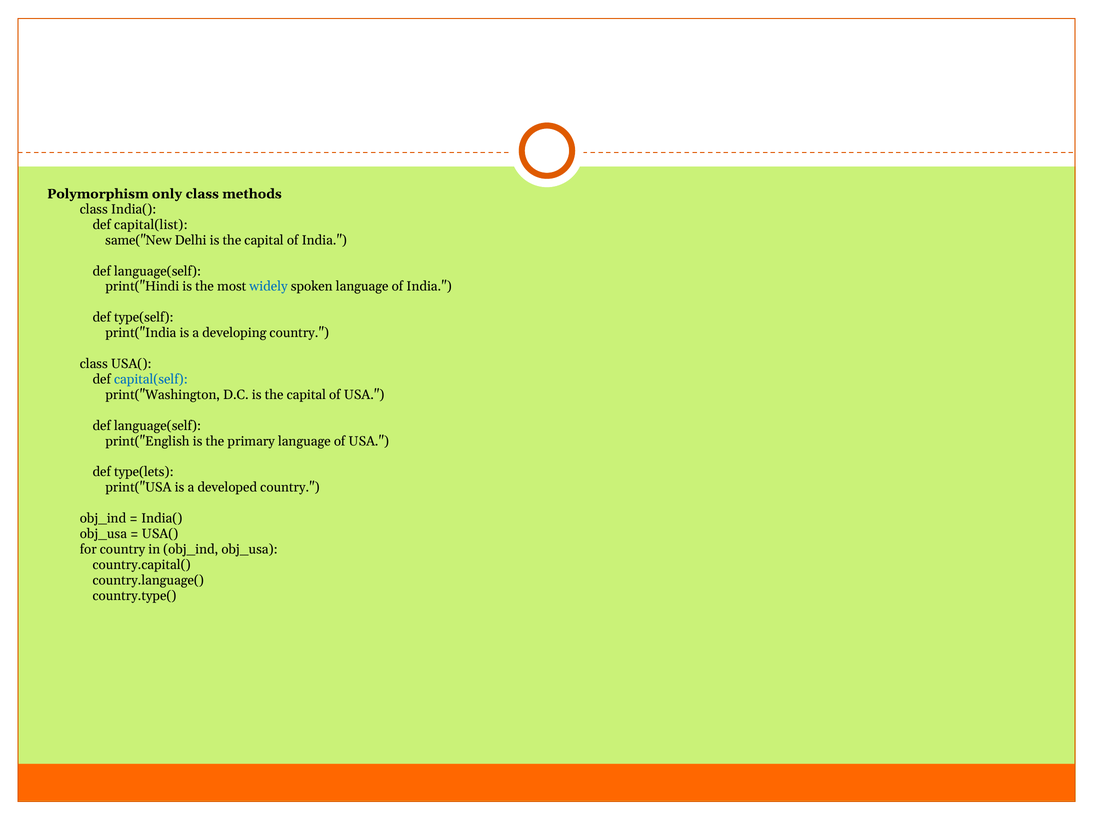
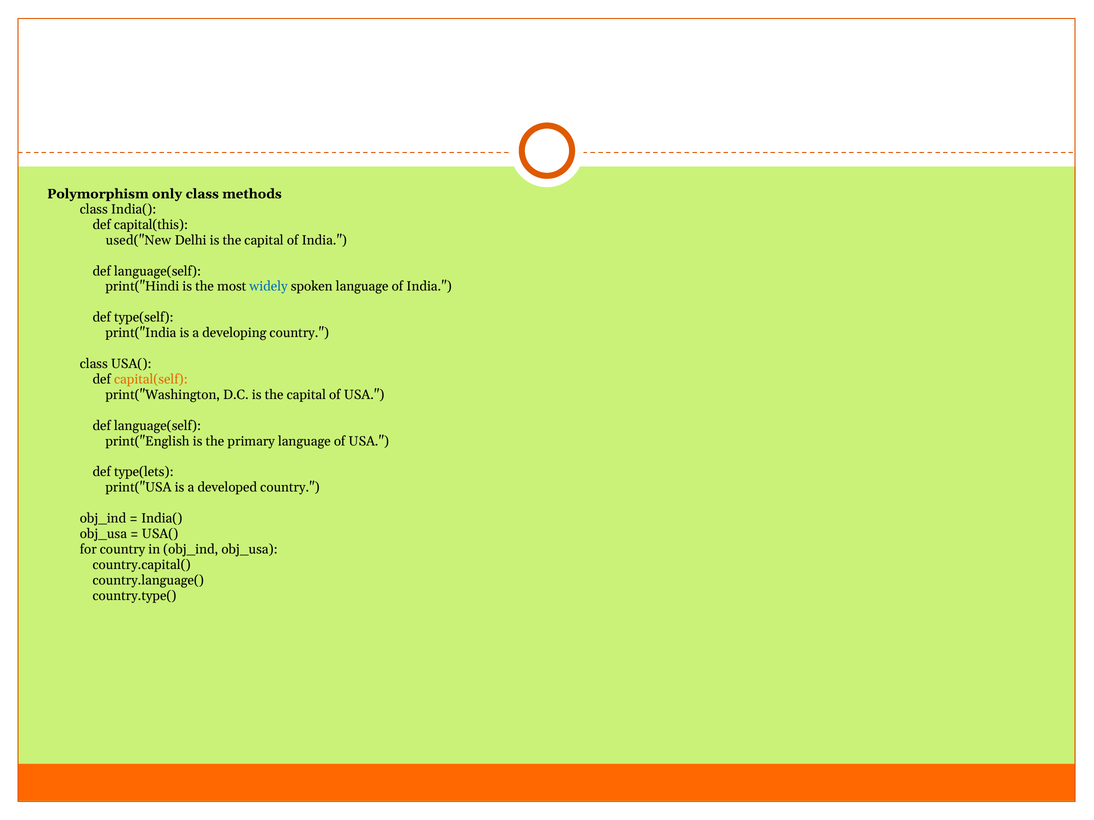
capital(list: capital(list -> capital(this
same("New: same("New -> used("New
capital(self colour: blue -> orange
